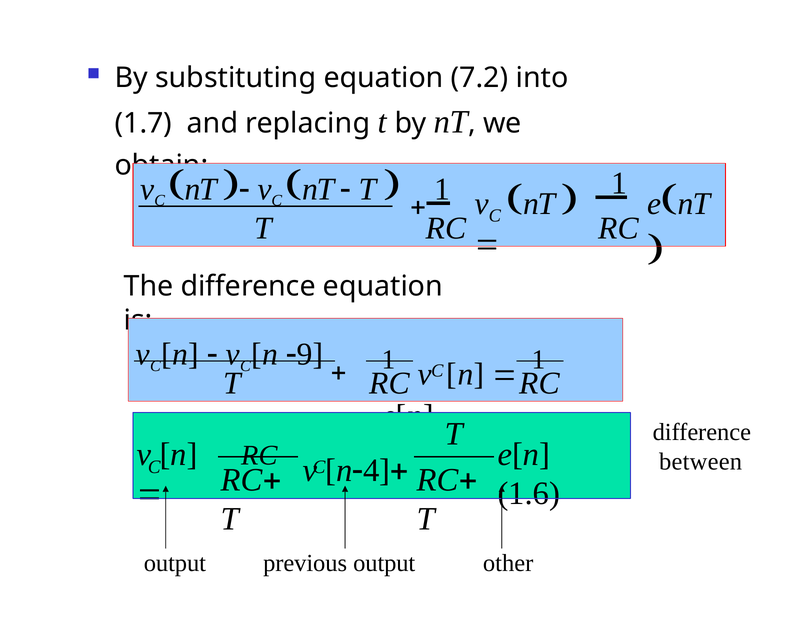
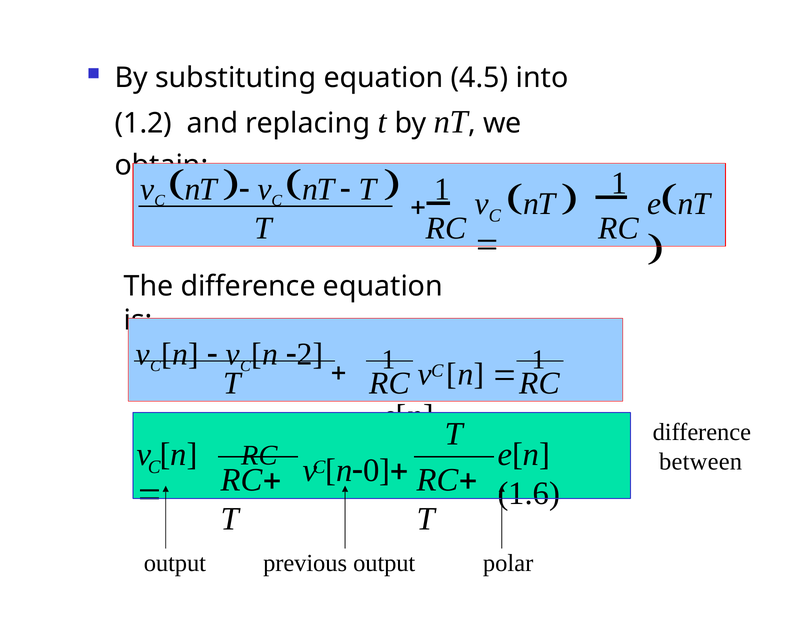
7.2: 7.2 -> 4.5
1.7: 1.7 -> 1.2
9: 9 -> 2
4: 4 -> 0
other: other -> polar
